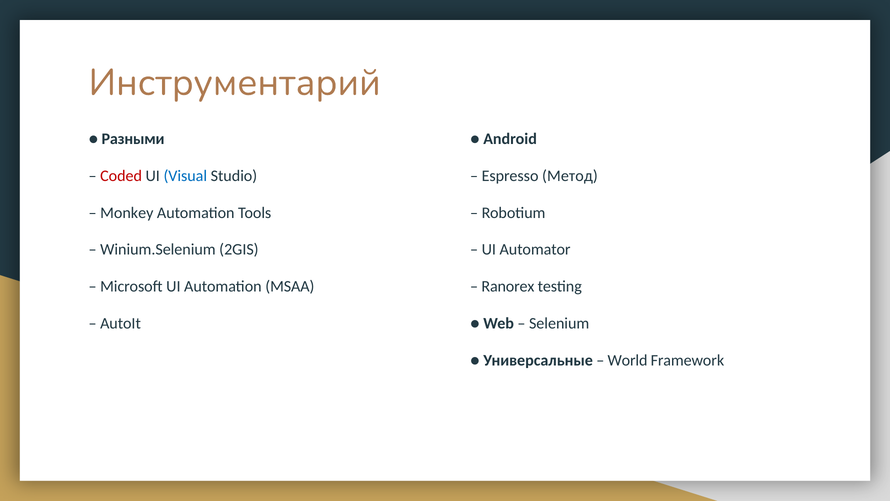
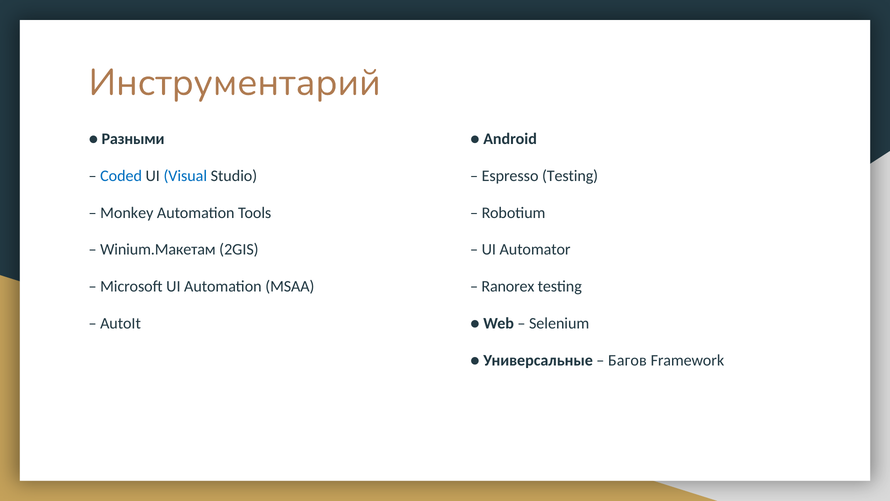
Coded colour: red -> blue
Espresso Метод: Метод -> Testing
Winium.Selenium: Winium.Selenium -> Winium.Макетам
World: World -> Багов
